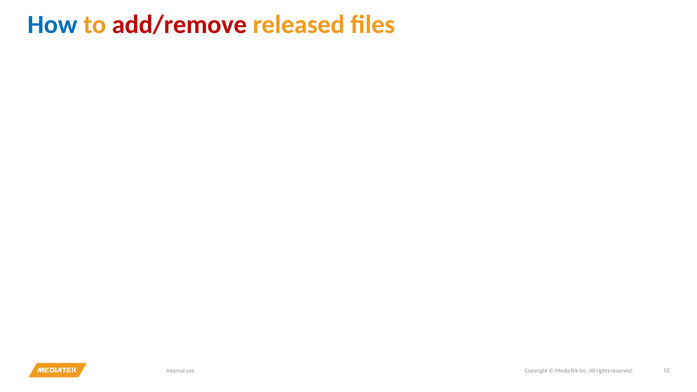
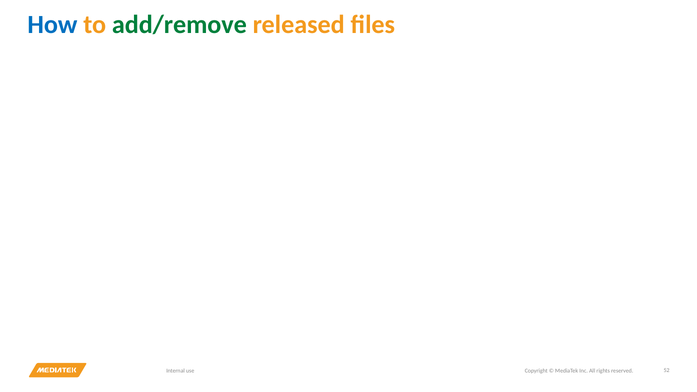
add/remove colour: red -> green
